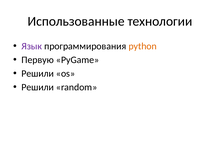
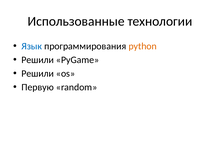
Язык colour: purple -> blue
Первую at (38, 60): Первую -> Решили
Решили at (38, 87): Решили -> Первую
